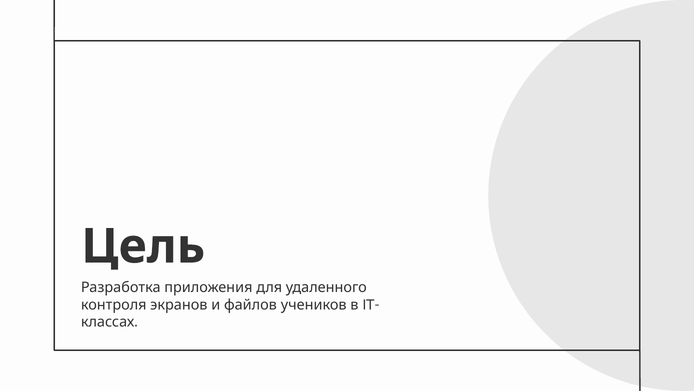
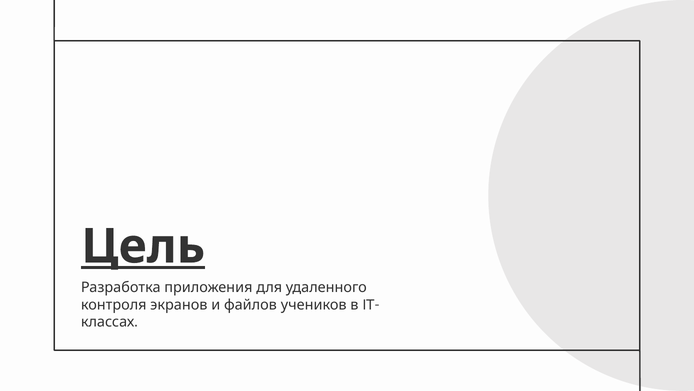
Цель underline: none -> present
